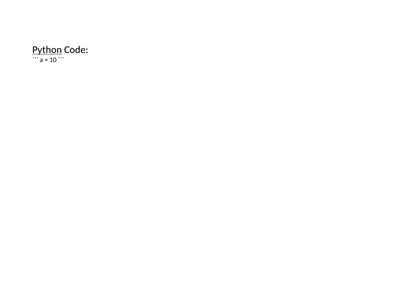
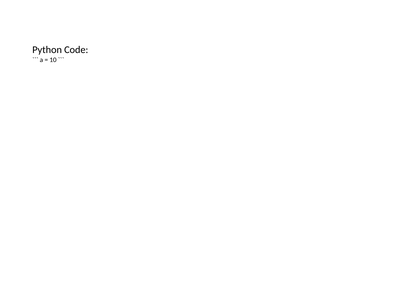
Python underline: present -> none
